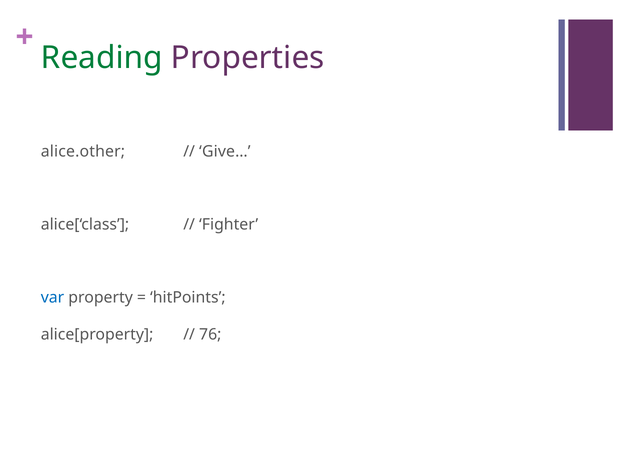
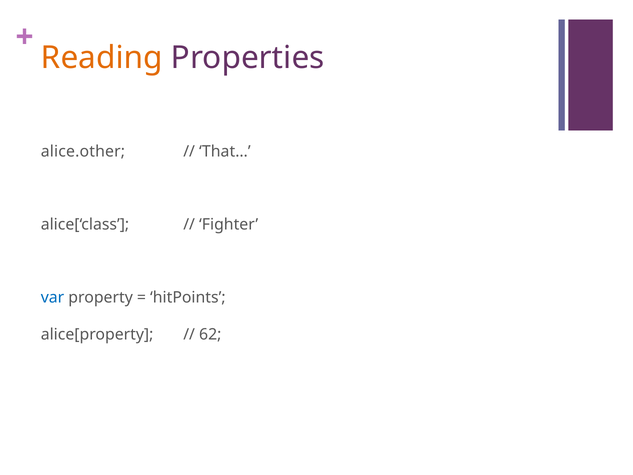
Reading colour: green -> orange
Give…: Give… -> That…
76: 76 -> 62
